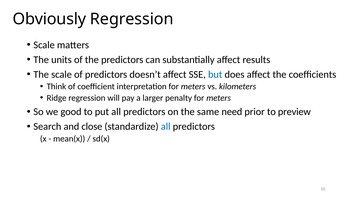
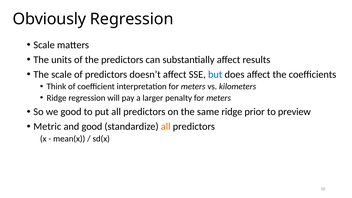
same need: need -> ridge
Search: Search -> Metric
and close: close -> good
all at (166, 127) colour: blue -> orange
